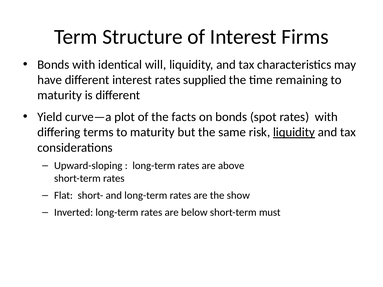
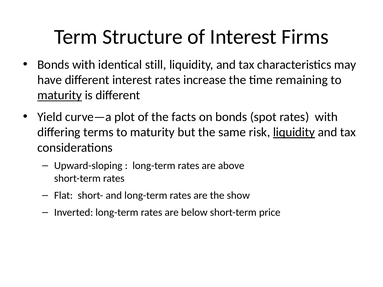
will: will -> still
supplied: supplied -> increase
maturity at (60, 95) underline: none -> present
must: must -> price
